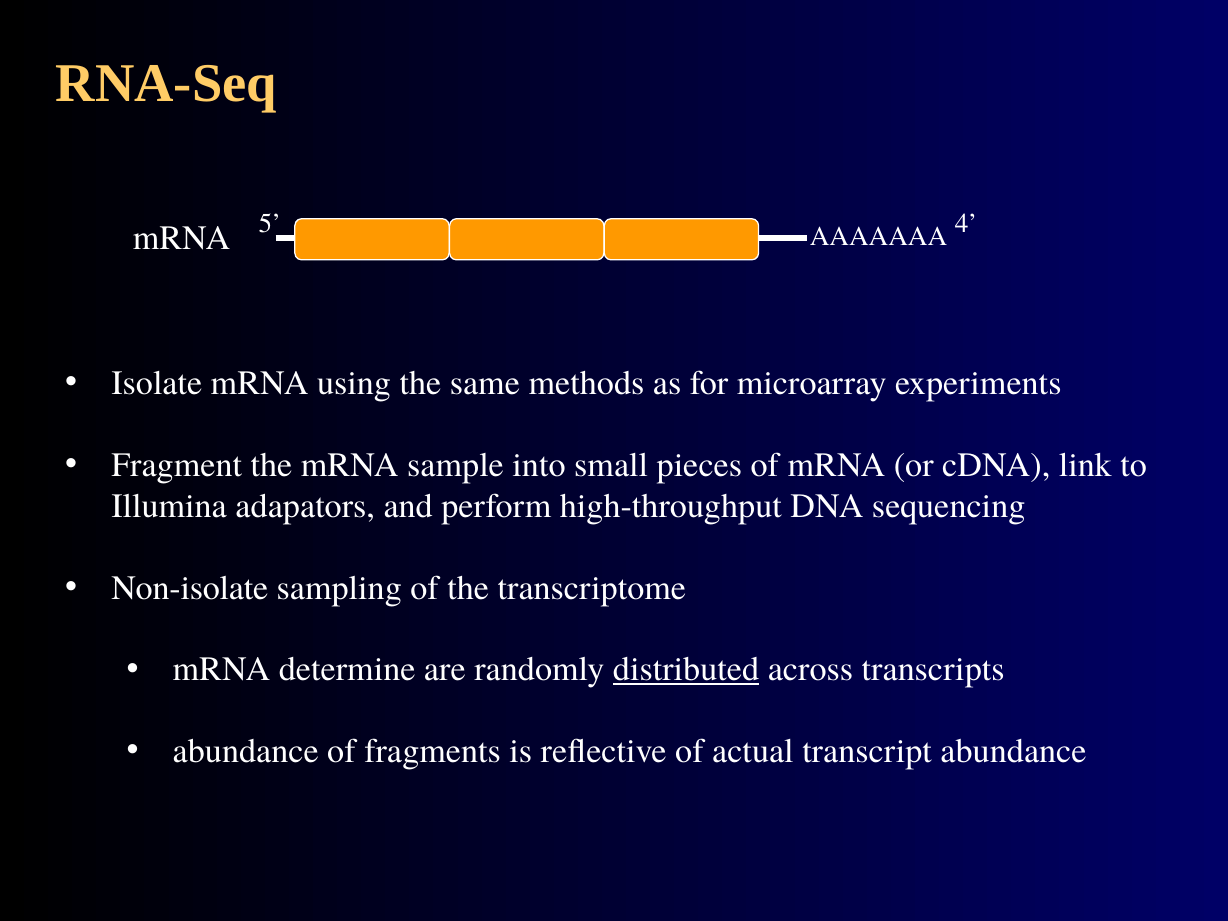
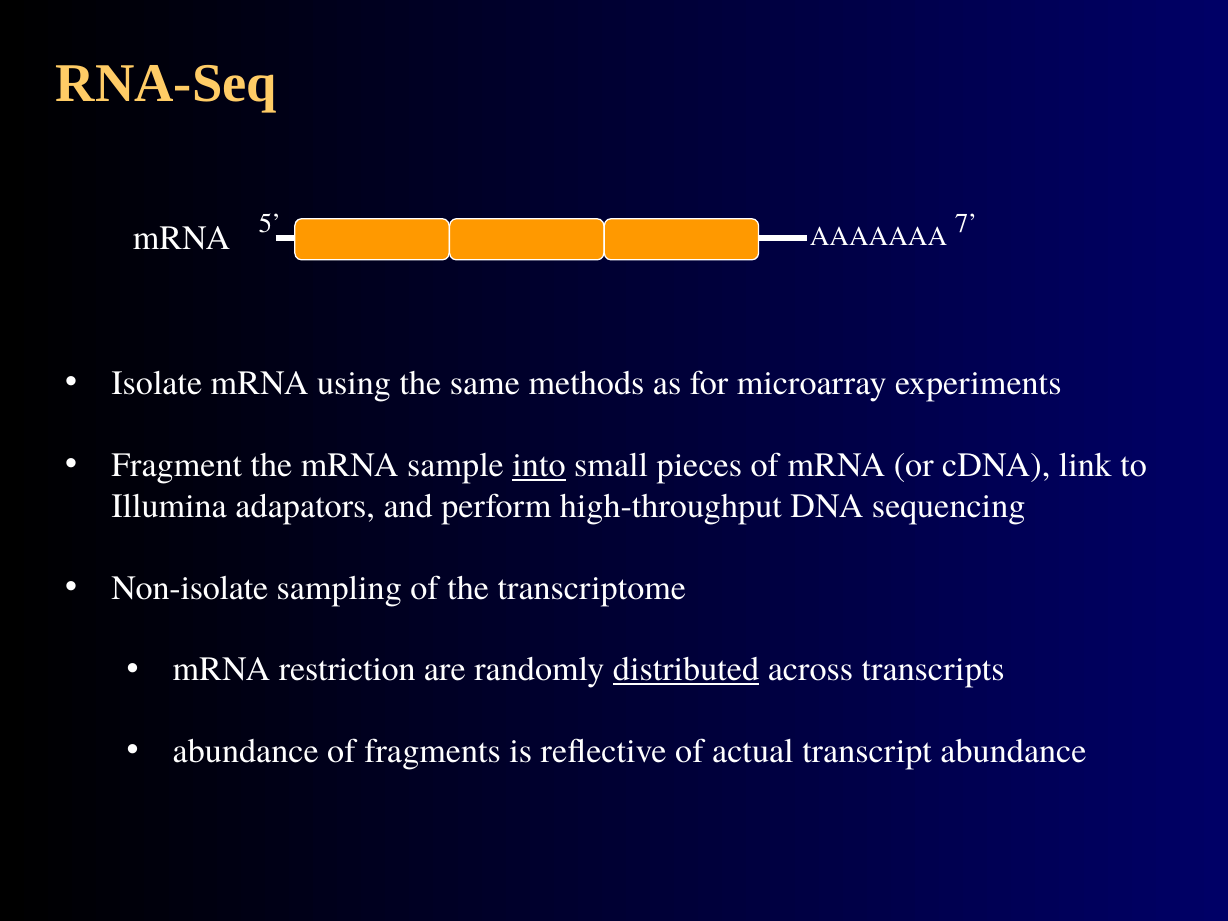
4: 4 -> 7
into underline: none -> present
determine: determine -> restriction
